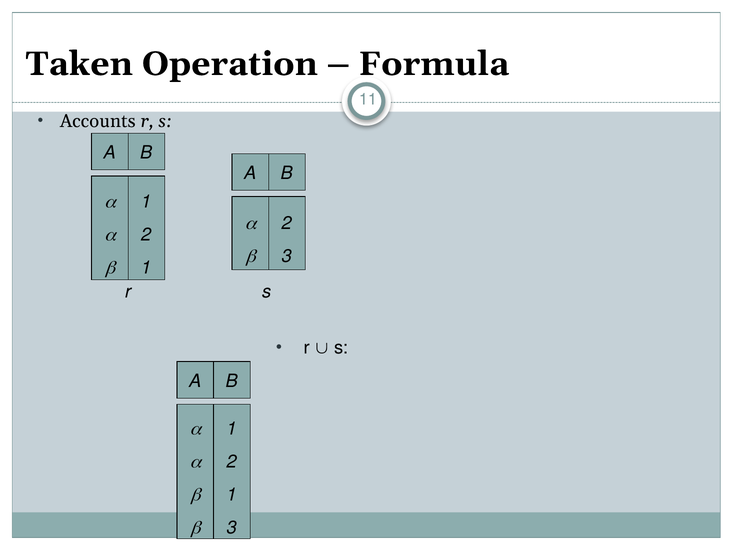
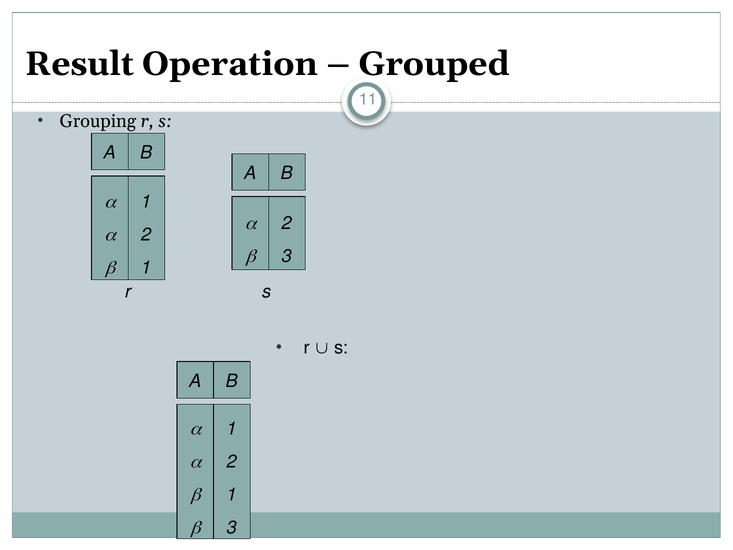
Taken: Taken -> Result
Formula: Formula -> Grouped
Accounts: Accounts -> Grouping
